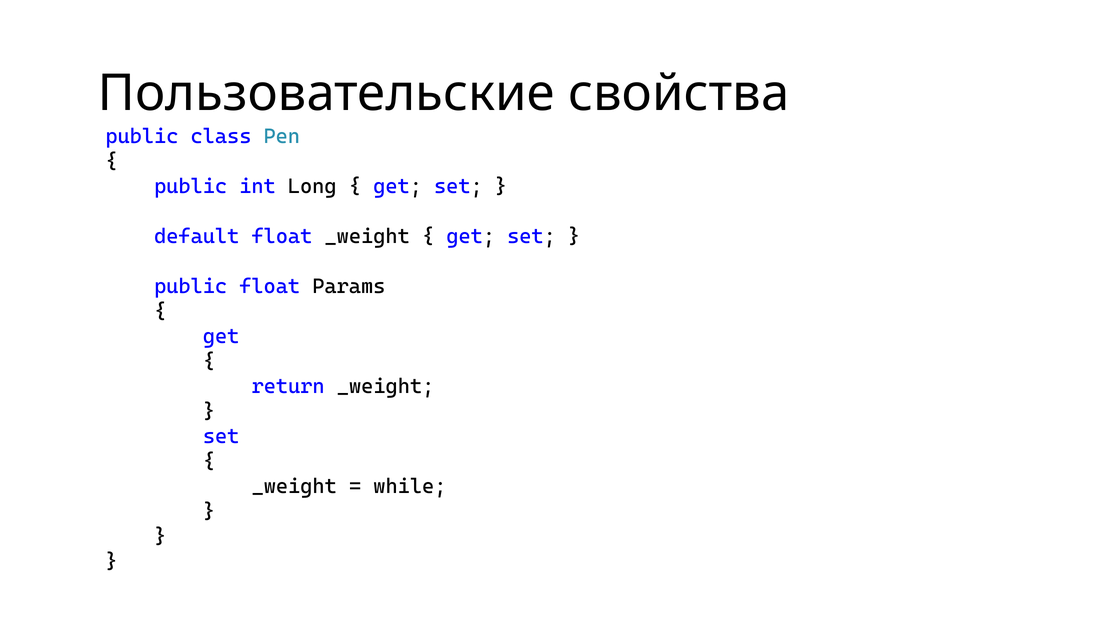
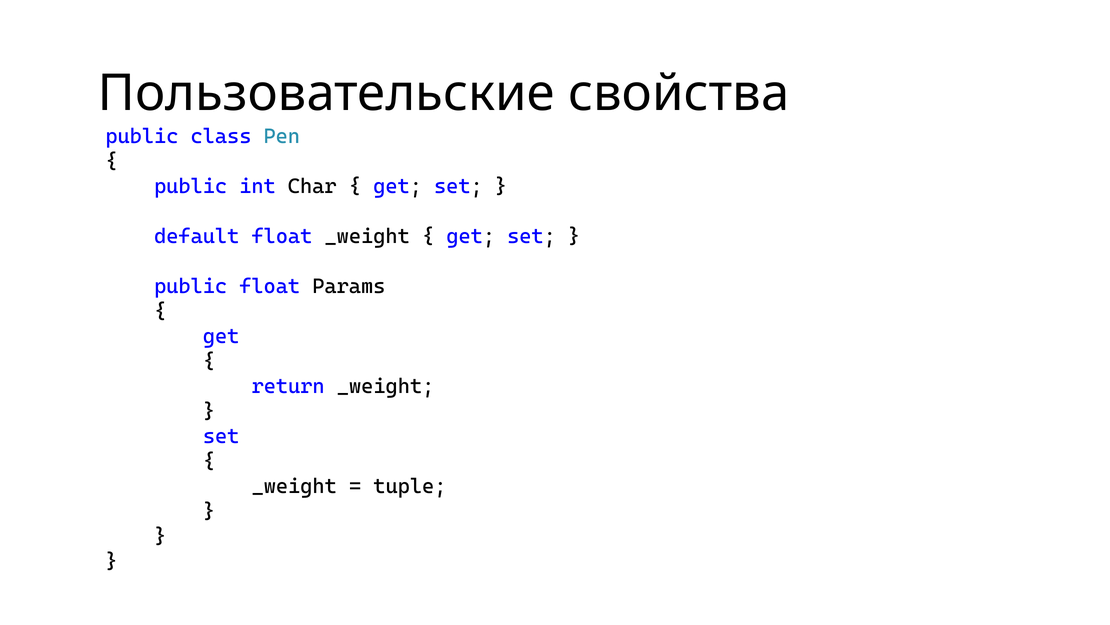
Long: Long -> Char
while: while -> tuple
